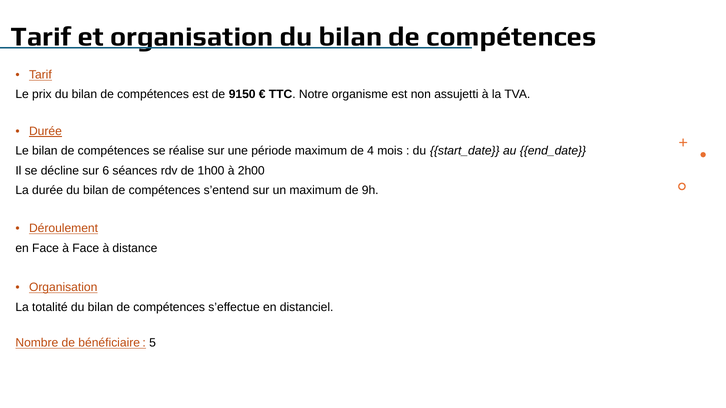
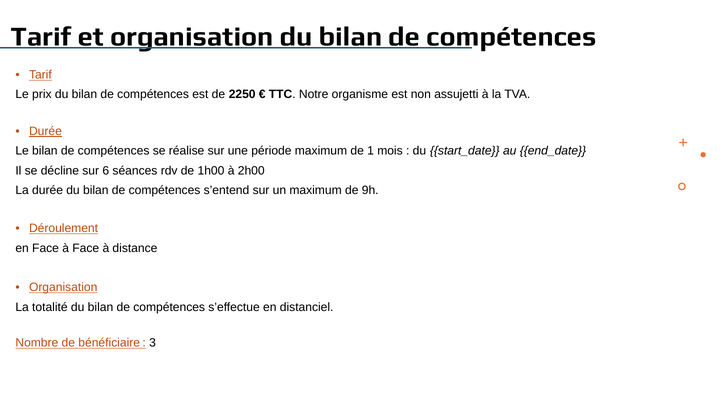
9150: 9150 -> 2250
4: 4 -> 1
5: 5 -> 3
